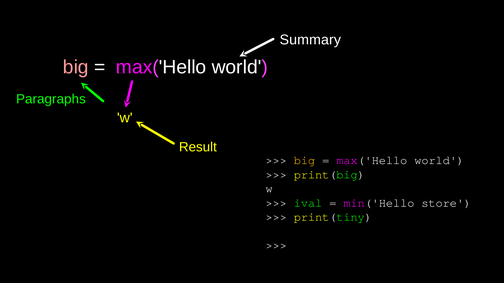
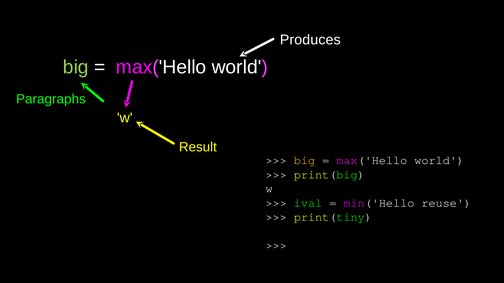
Summary: Summary -> Produces
big at (76, 67) colour: pink -> light green
store: store -> reuse
